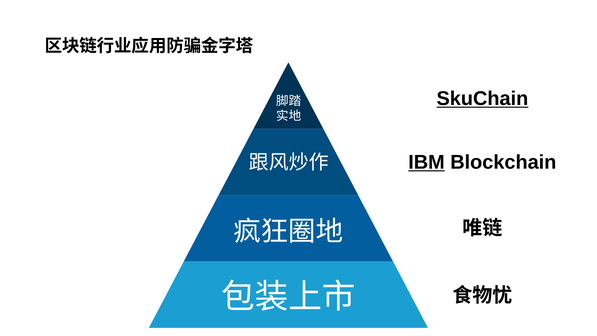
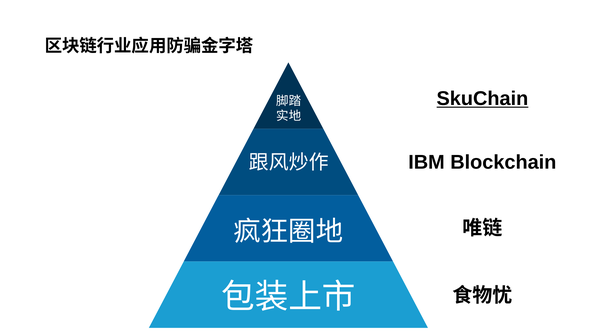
IBM underline: present -> none
